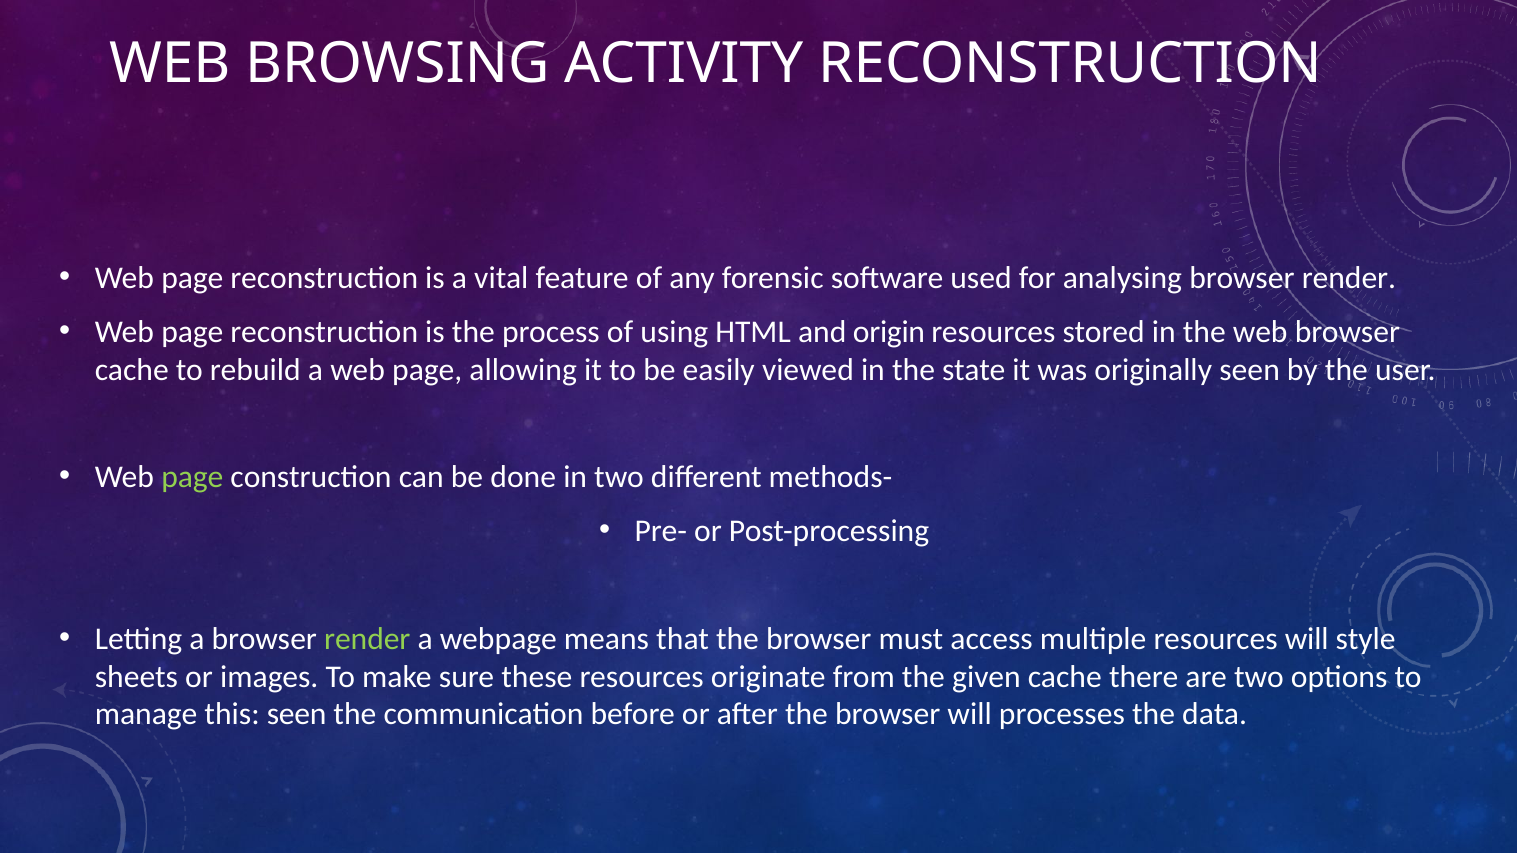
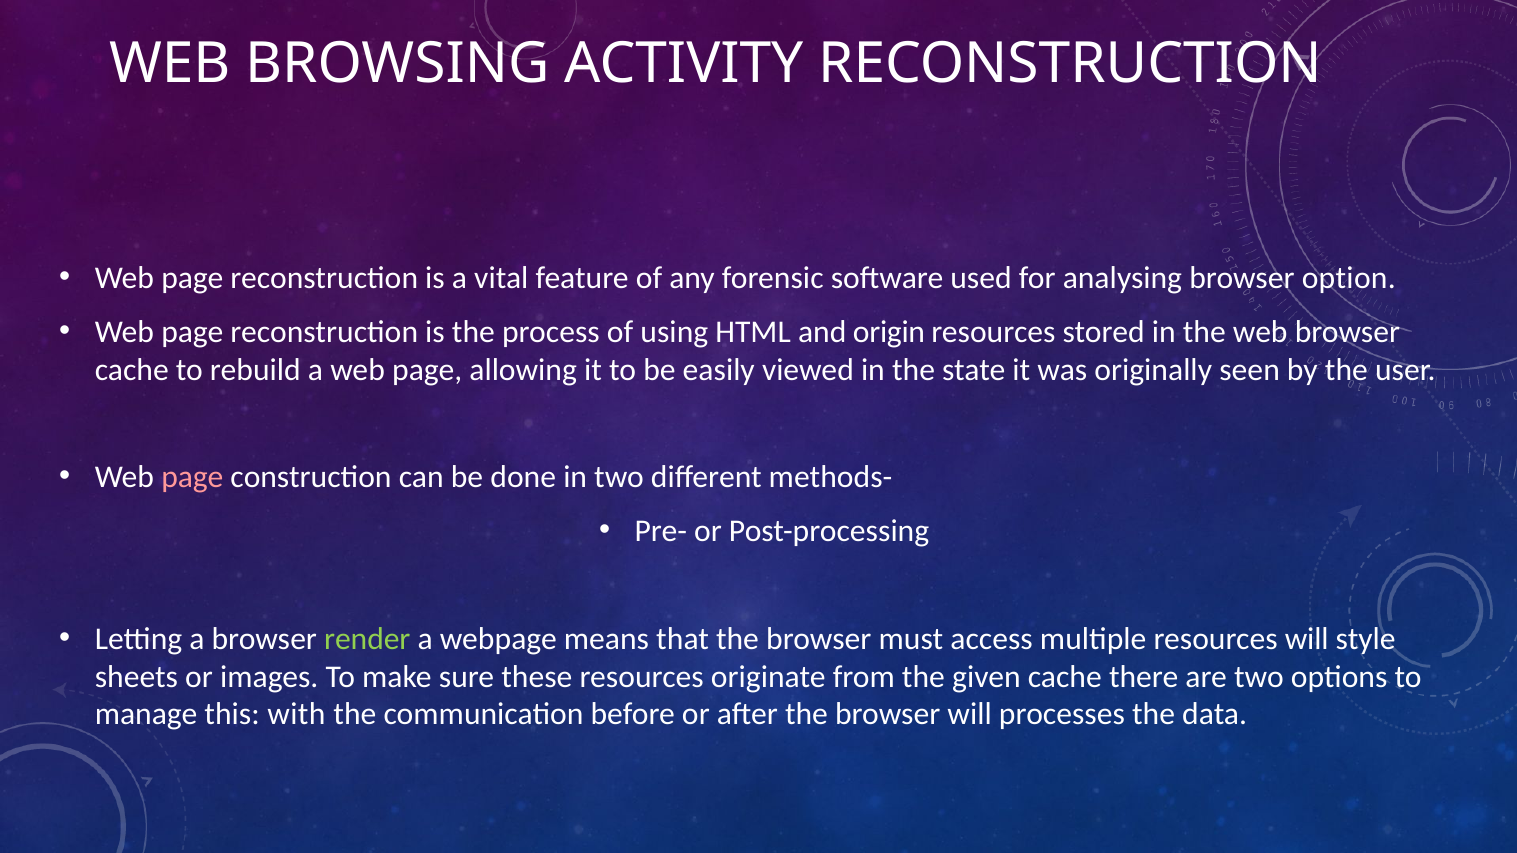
analysing browser render: render -> option
page at (192, 477) colour: light green -> pink
this seen: seen -> with
